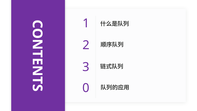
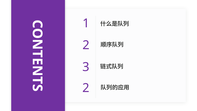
0 at (86, 88): 0 -> 2
